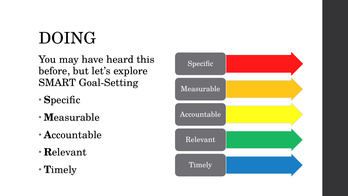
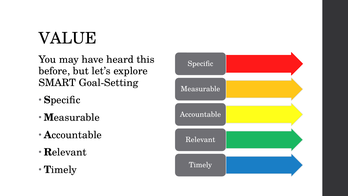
DOING: DOING -> VALUE
